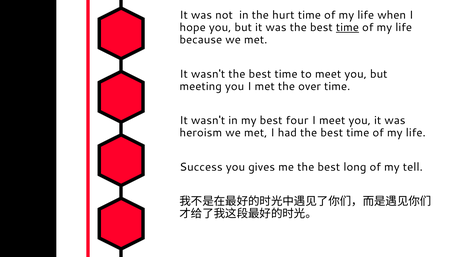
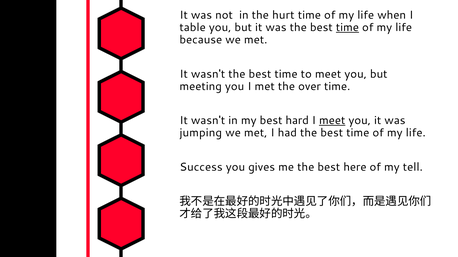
hope: hope -> table
four: four -> hard
meet at (332, 121) underline: none -> present
heroism: heroism -> jumping
long: long -> here
